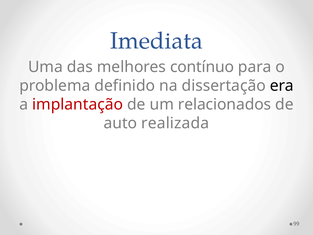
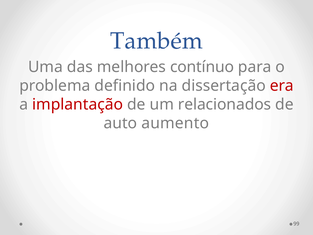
Imediata: Imediata -> Também
era colour: black -> red
realizada: realizada -> aumento
